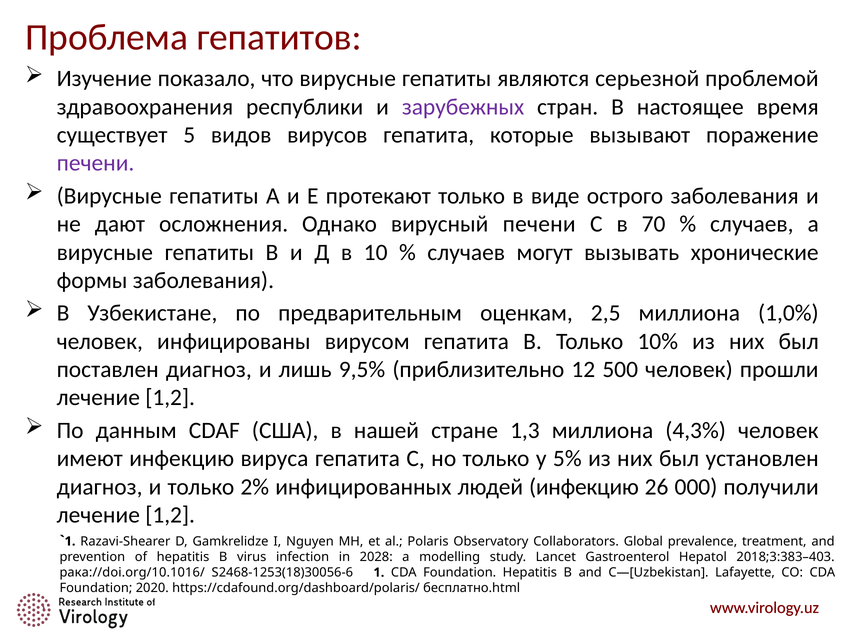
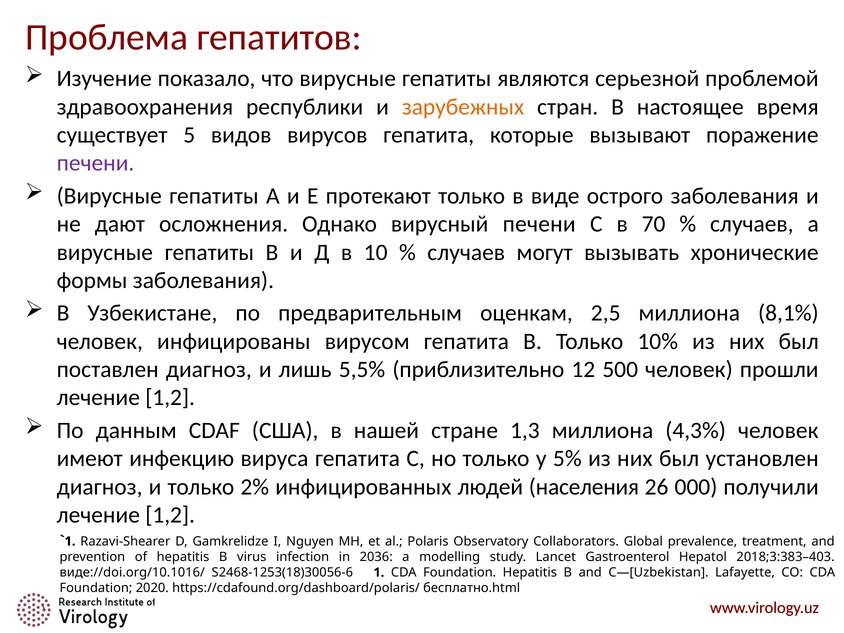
зарубежных colour: purple -> orange
1,0%: 1,0% -> 8,1%
9,5%: 9,5% -> 5,5%
людей инфекцию: инфекцию -> населения
2028: 2028 -> 2036
рака://doi.org/10.1016/: рака://doi.org/10.1016/ -> виде://doi.org/10.1016/
